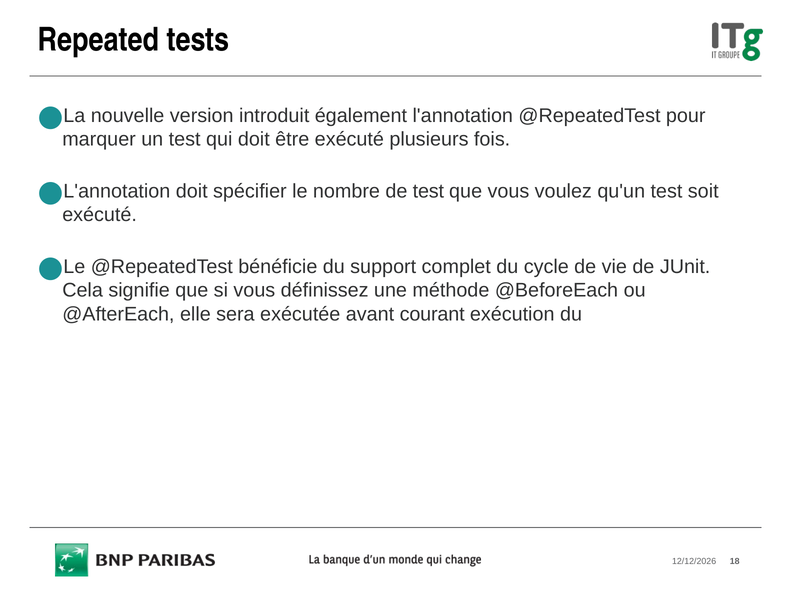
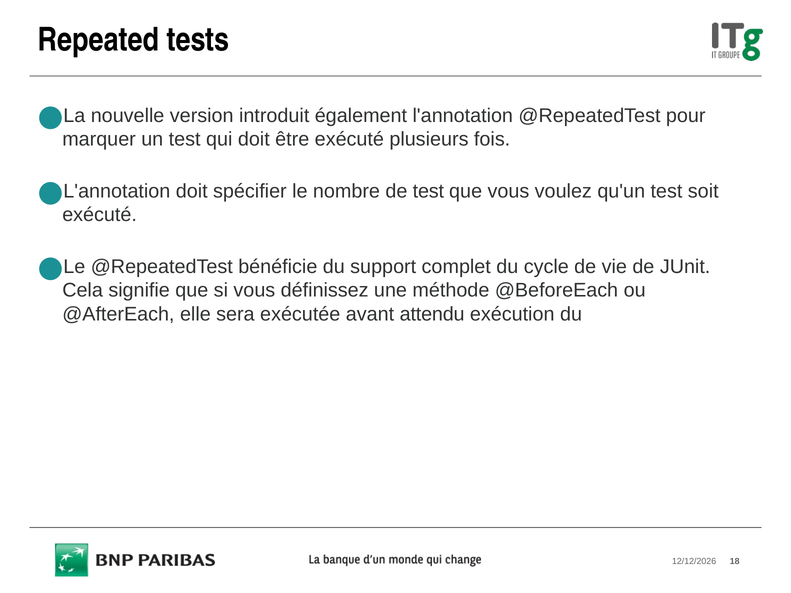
courant: courant -> attendu
